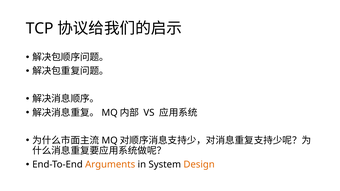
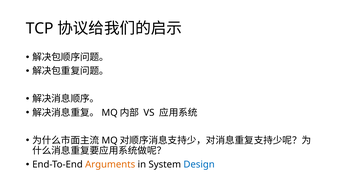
Design colour: orange -> blue
